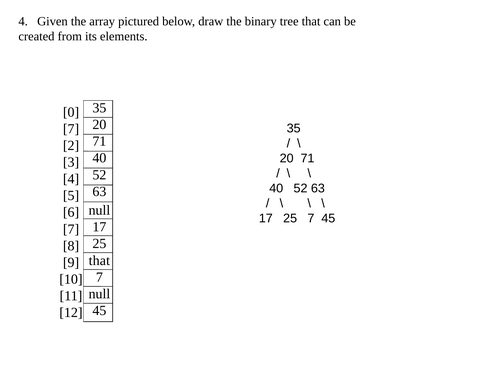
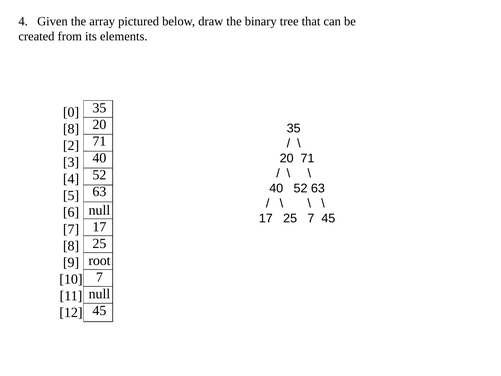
7 at (71, 129): 7 -> 8
that at (99, 260): that -> root
